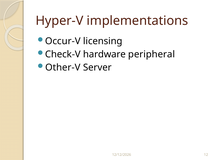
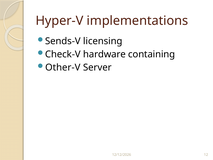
Occur-V: Occur-V -> Sends-V
peripheral: peripheral -> containing
